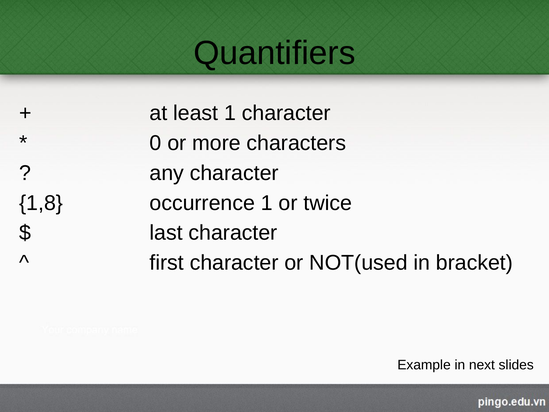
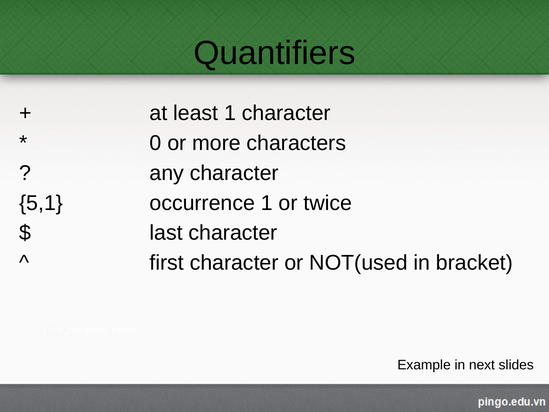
1,8: 1,8 -> 5,1
